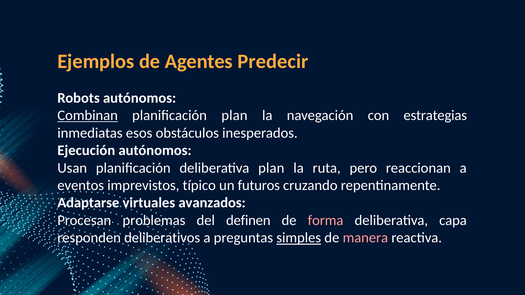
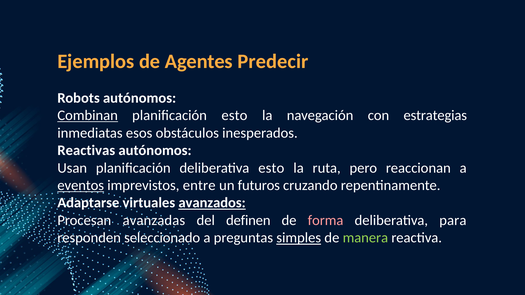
planificación plan: plan -> esto
Ejecución: Ejecución -> Reactivas
deliberativa plan: plan -> esto
eventos underline: none -> present
típico: típico -> entre
avanzados underline: none -> present
problemas: problemas -> avanzadas
capa: capa -> para
deliberativos: deliberativos -> seleccionado
manera colour: pink -> light green
